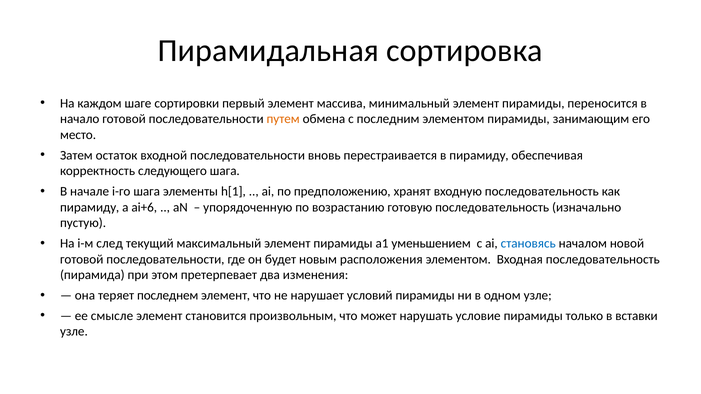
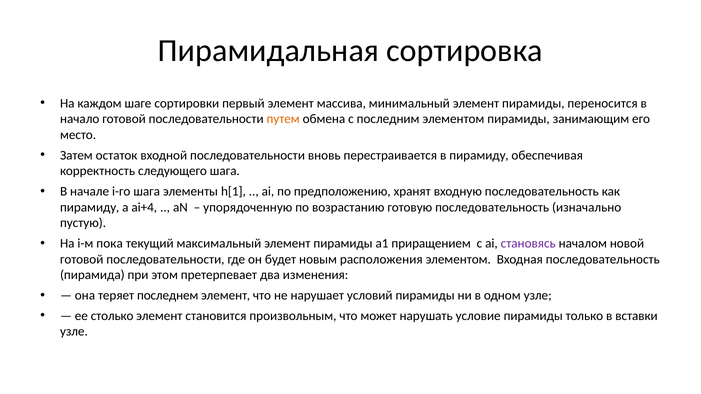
ai+6: ai+6 -> ai+4
след: след -> пока
уменьшением: уменьшением -> приращением
становясь colour: blue -> purple
смысле: смысле -> столько
